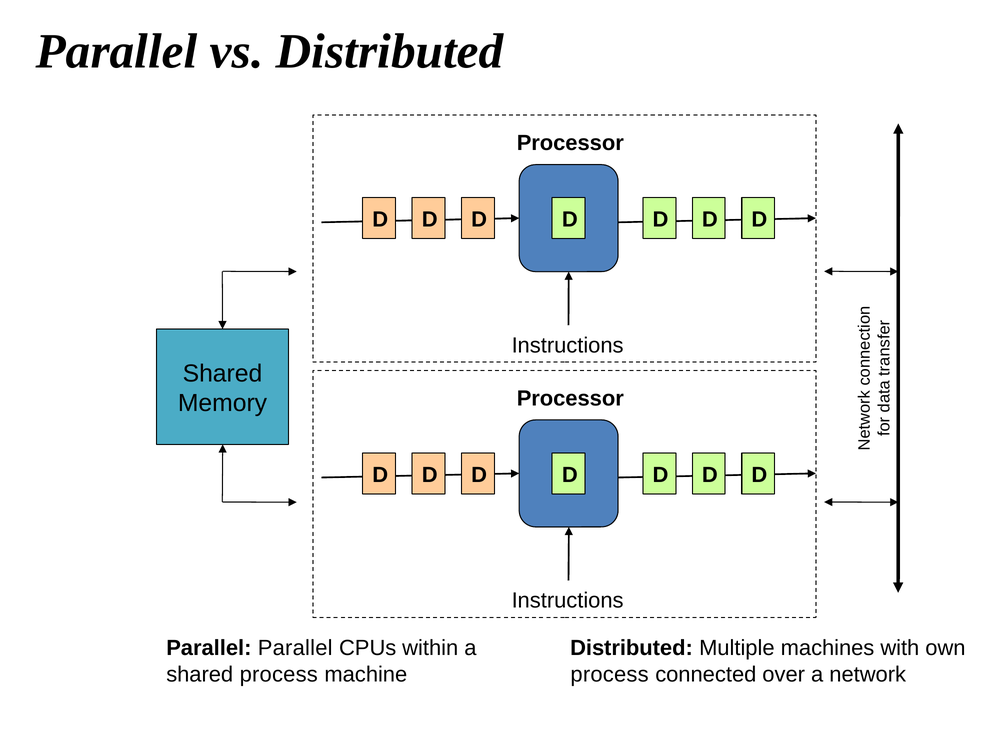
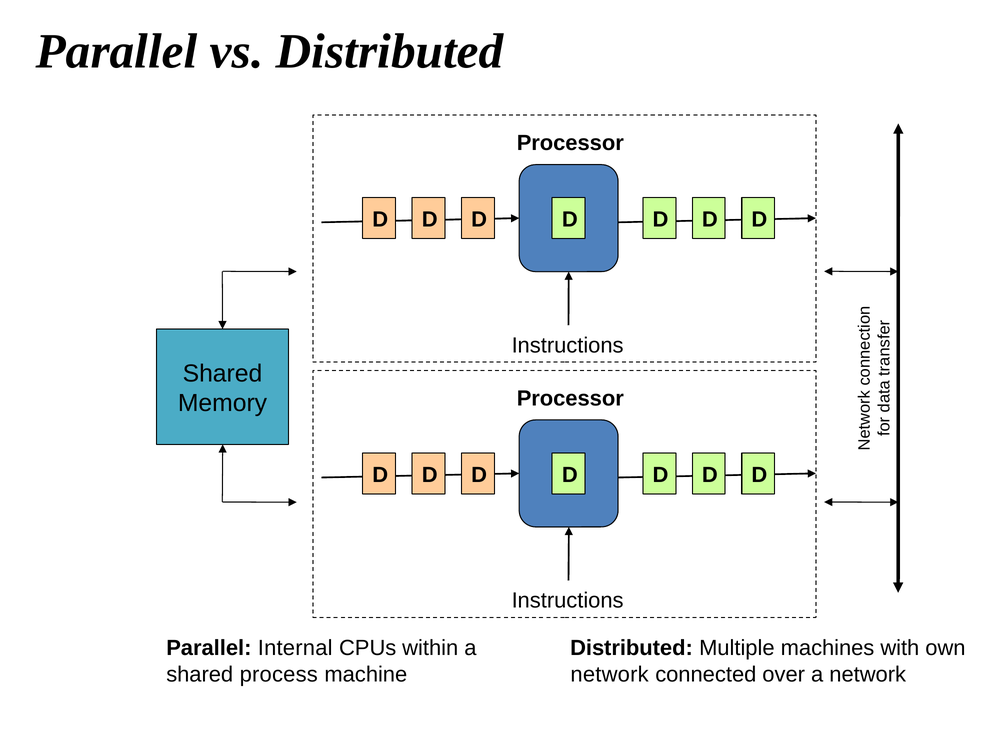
Parallel Parallel: Parallel -> Internal
process at (610, 675): process -> network
